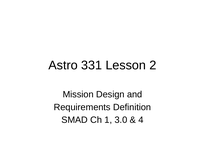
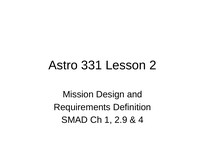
3.0: 3.0 -> 2.9
